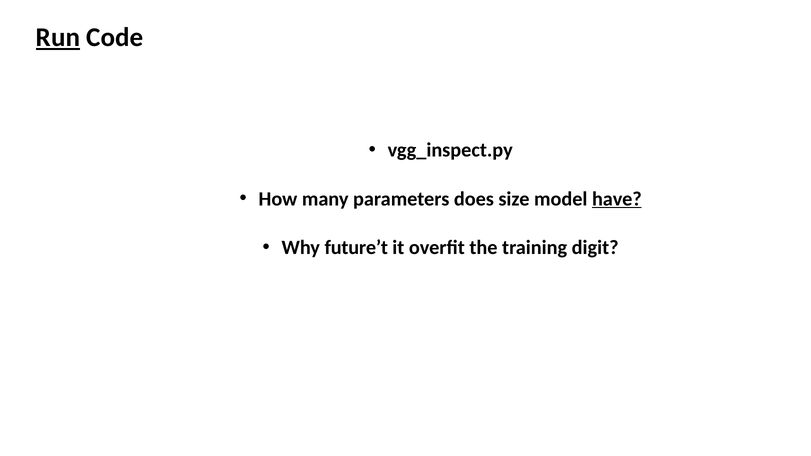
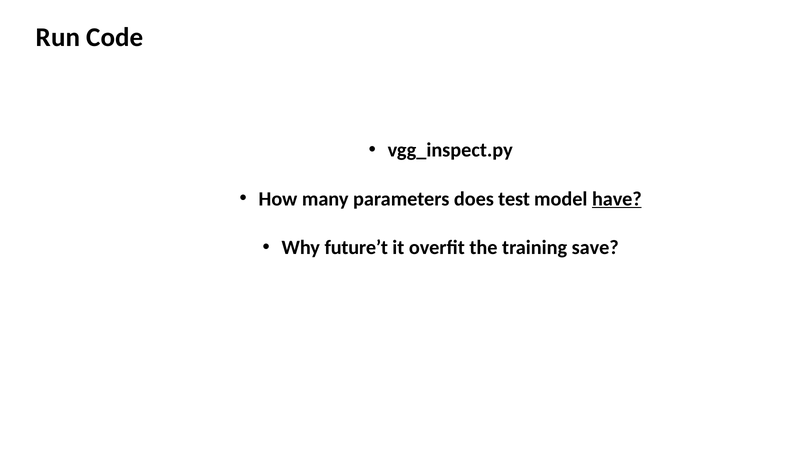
Run underline: present -> none
size: size -> test
digit: digit -> save
